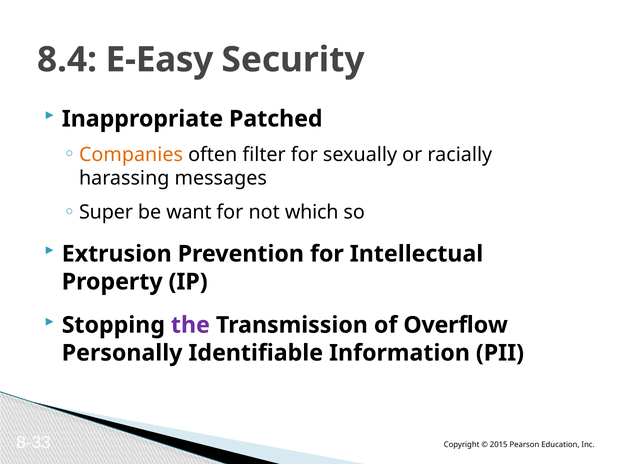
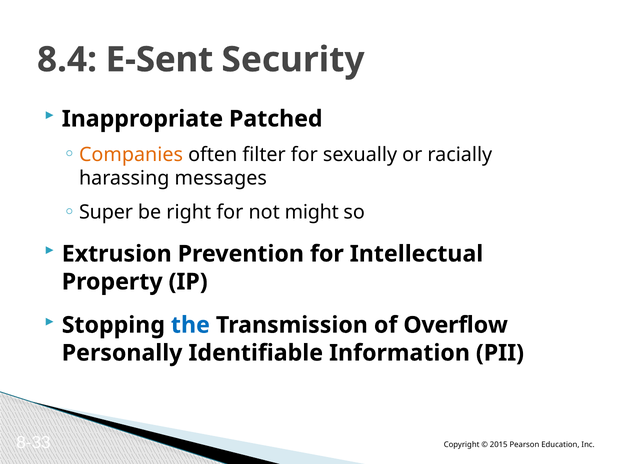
E-Easy: E-Easy -> E-Sent
want: want -> right
which: which -> might
the colour: purple -> blue
